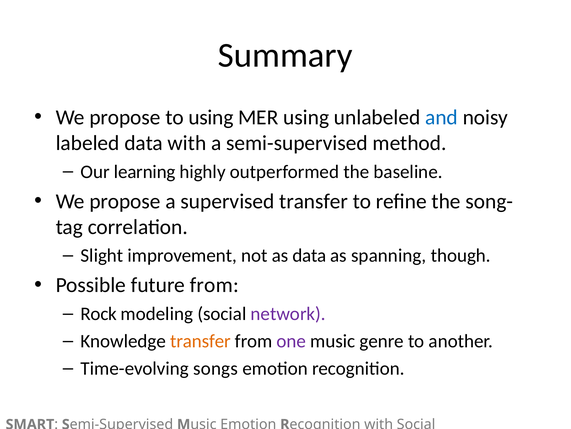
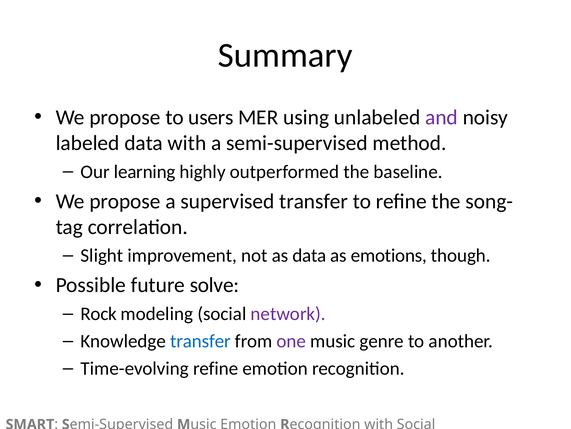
to using: using -> users
and colour: blue -> purple
spanning: spanning -> emotions
future from: from -> solve
transfer at (200, 341) colour: orange -> blue
Time-evolving songs: songs -> refine
